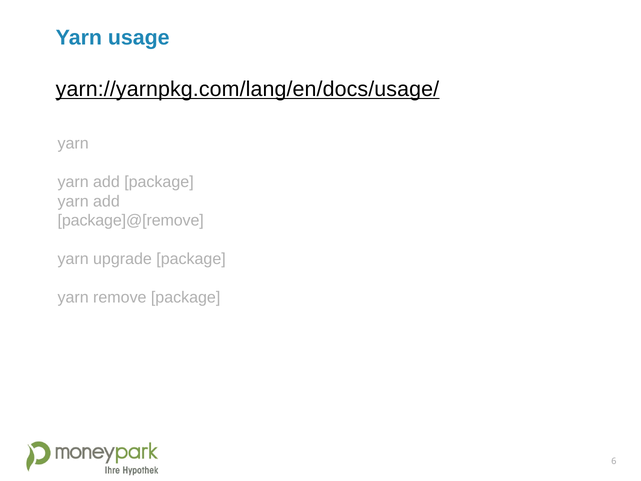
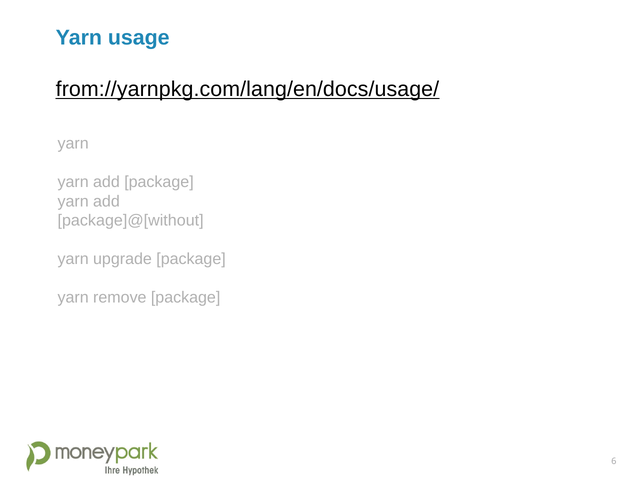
yarn://yarnpkg.com/lang/en/docs/usage/: yarn://yarnpkg.com/lang/en/docs/usage/ -> from://yarnpkg.com/lang/en/docs/usage/
package]@[remove: package]@[remove -> package]@[without
